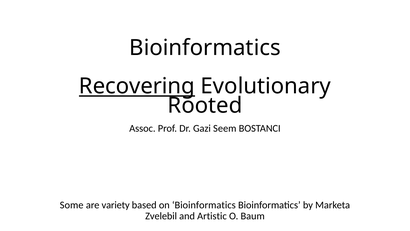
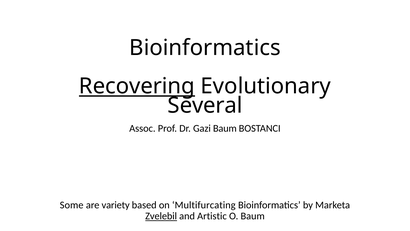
Rooted: Rooted -> Several
Gazi Seem: Seem -> Baum
on Bioinformatics: Bioinformatics -> Multifurcating
Zvelebil underline: none -> present
